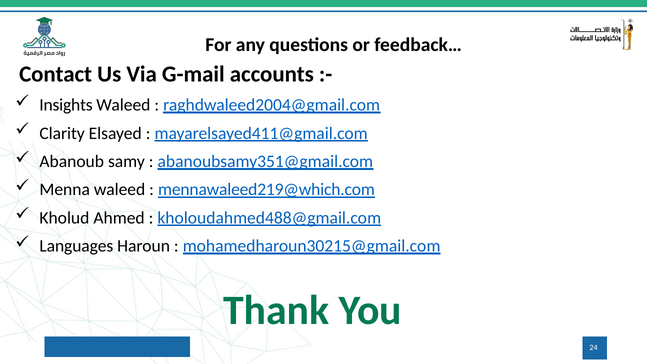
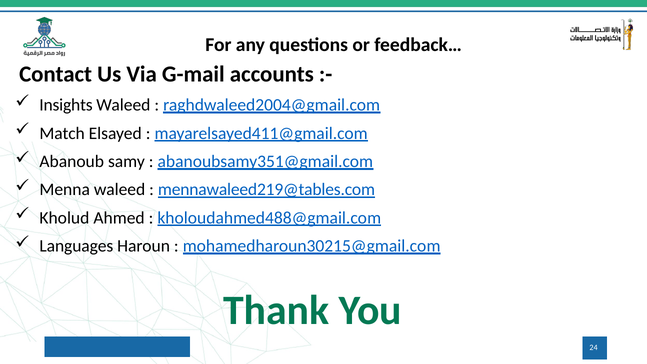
Clarity: Clarity -> Match
mennawaleed219@which.com: mennawaleed219@which.com -> mennawaleed219@tables.com
